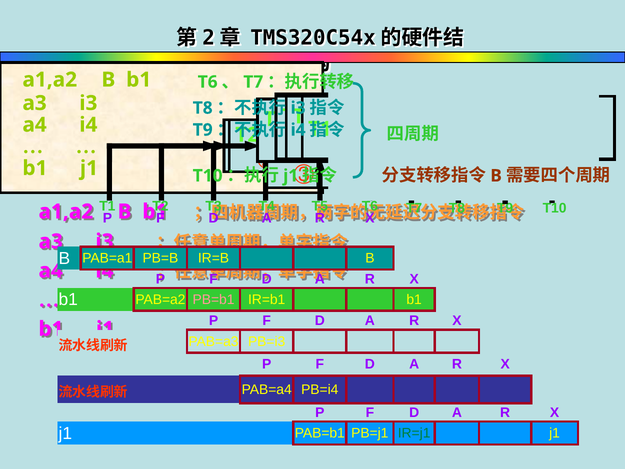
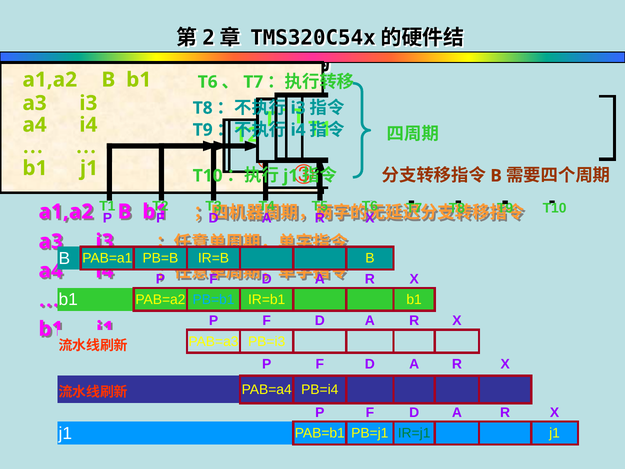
PB=b1 colour: pink -> light blue
